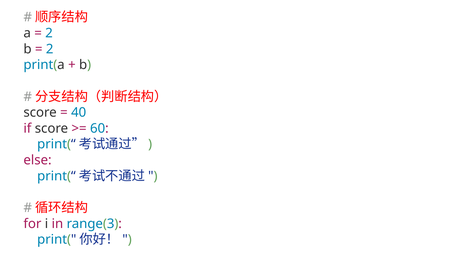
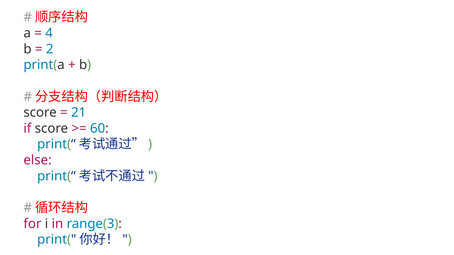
2 at (49, 33): 2 -> 4
40: 40 -> 21
